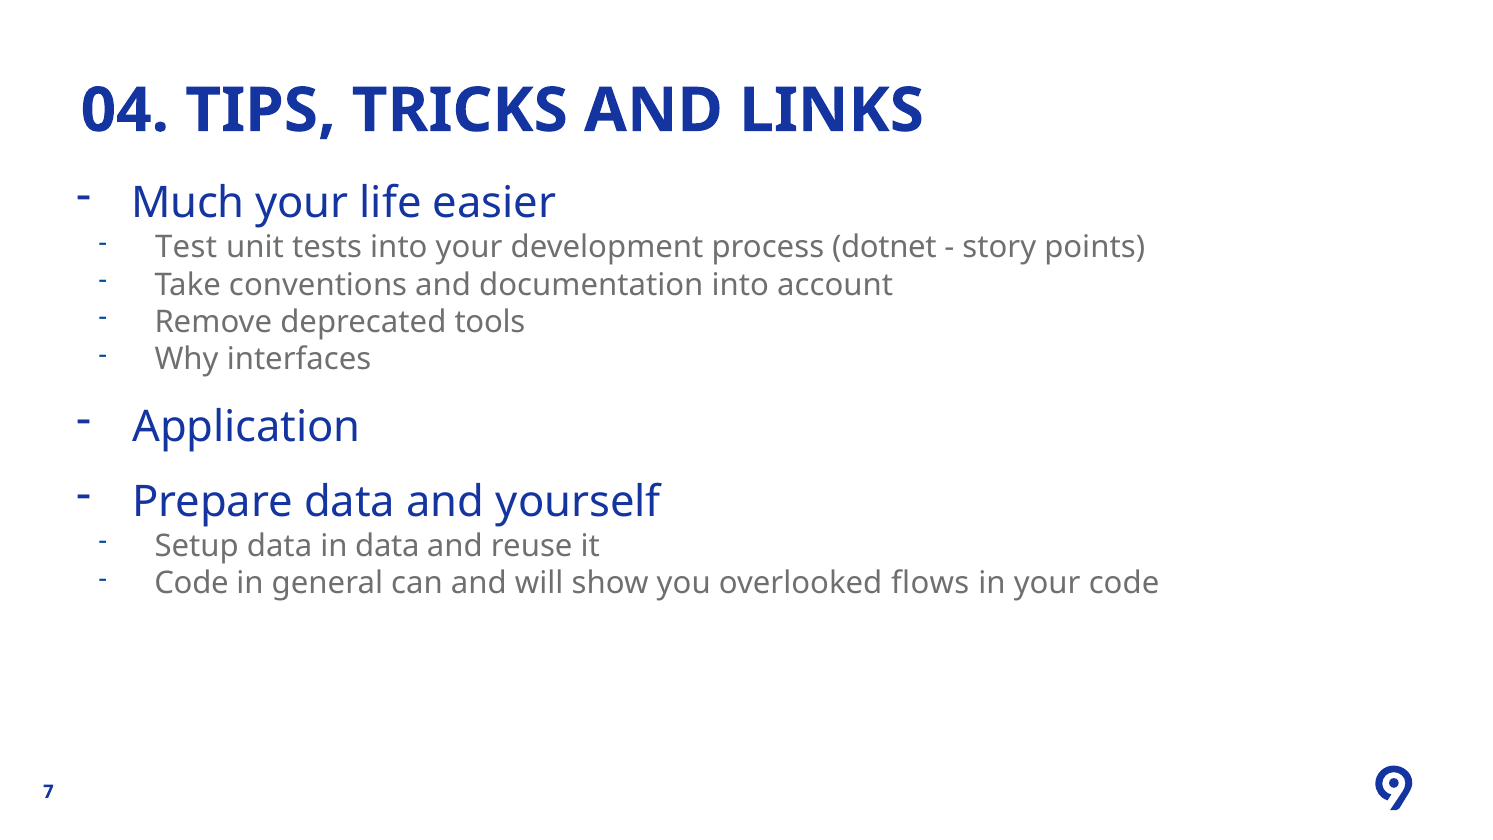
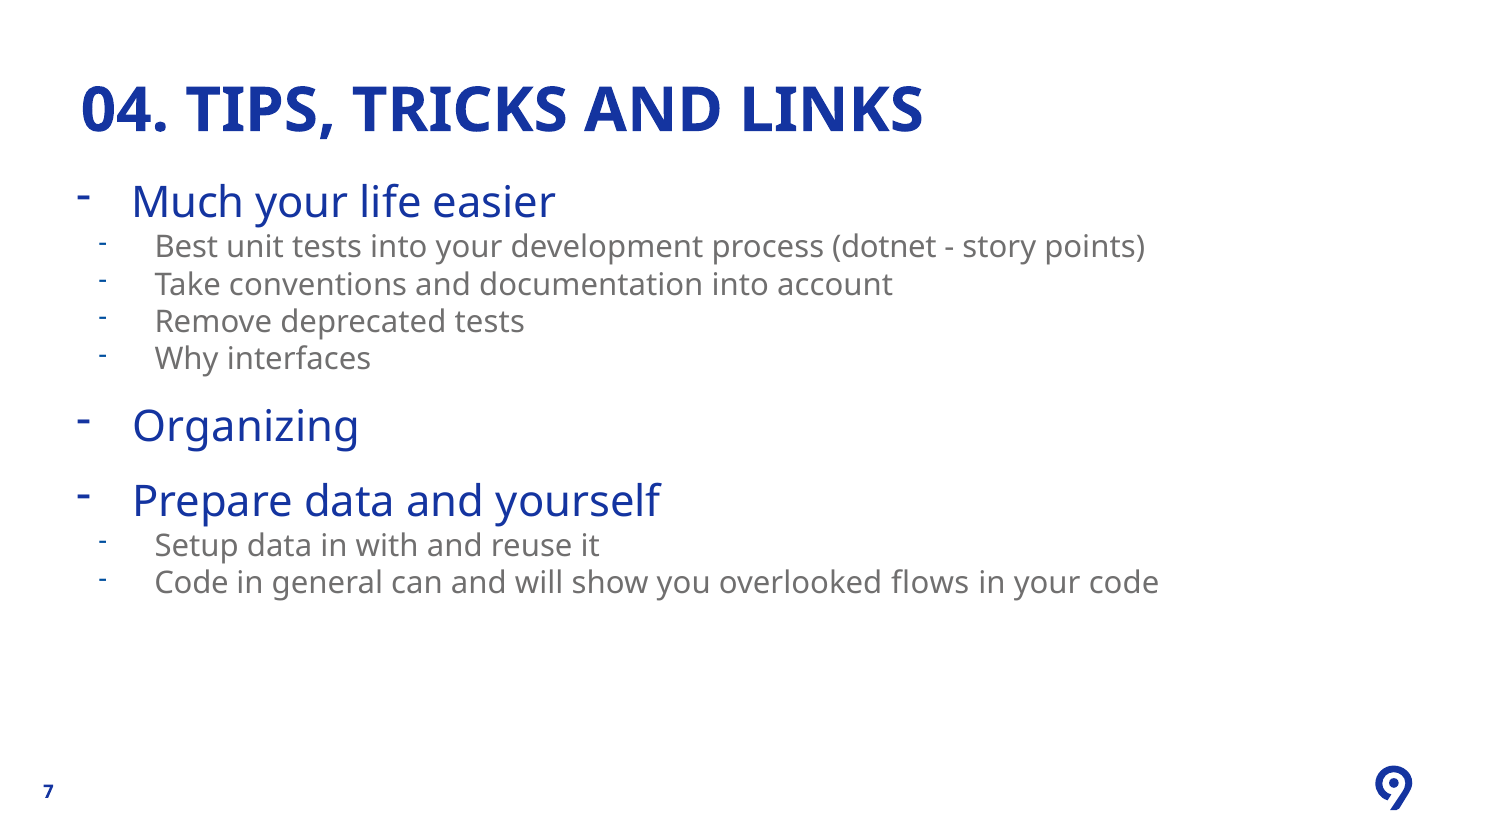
Test: Test -> Best
deprecated tools: tools -> tests
Application: Application -> Organizing
in data: data -> with
